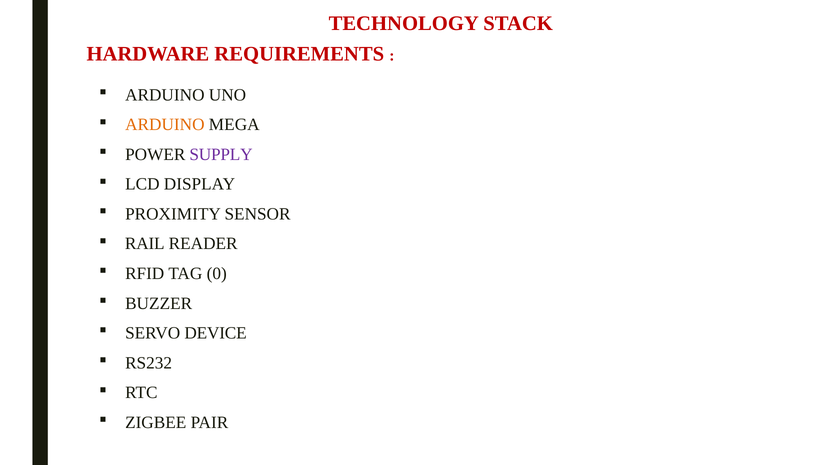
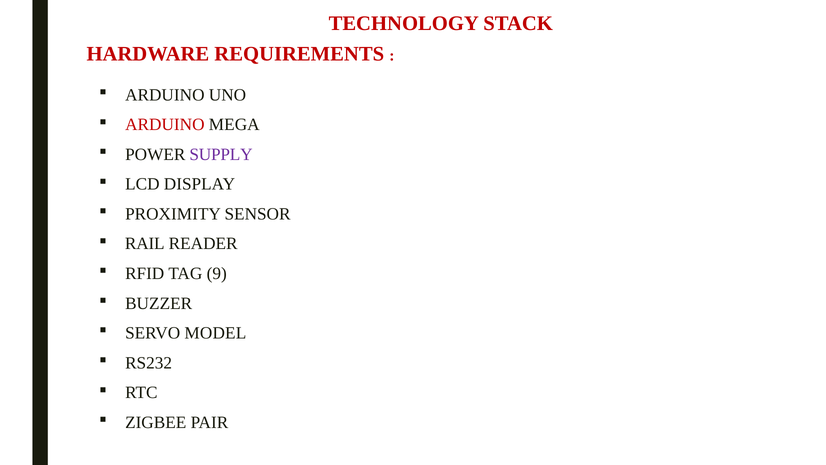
ARDUINO at (165, 125) colour: orange -> red
0: 0 -> 9
DEVICE: DEVICE -> MODEL
